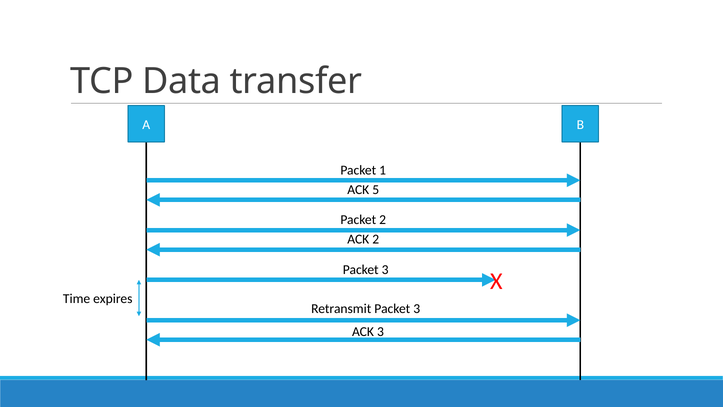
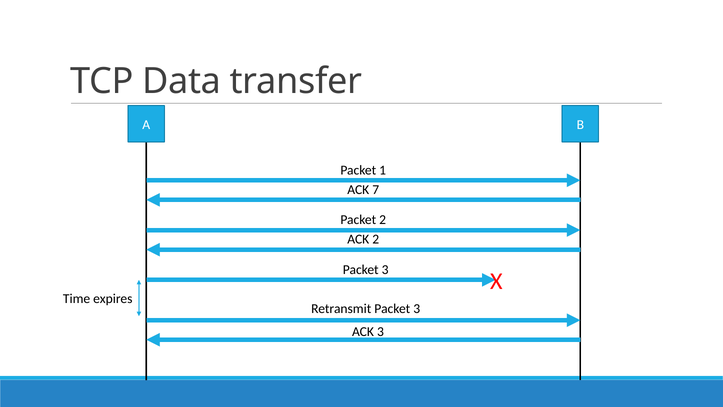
5: 5 -> 7
